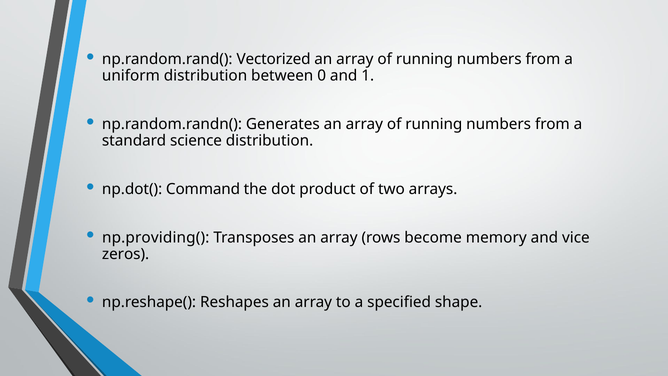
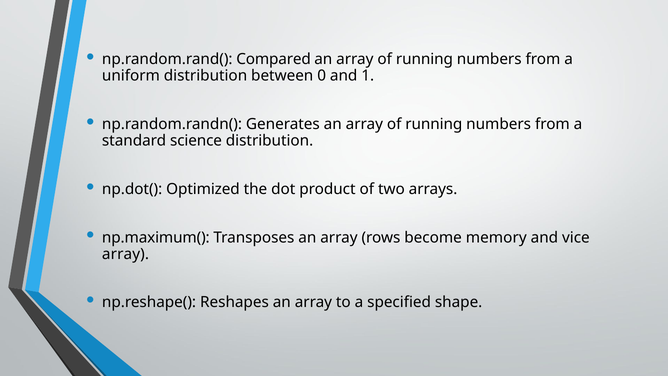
Vectorized: Vectorized -> Compared
Command: Command -> Optimized
np.providing(: np.providing( -> np.maximum(
zeros at (126, 254): zeros -> array
